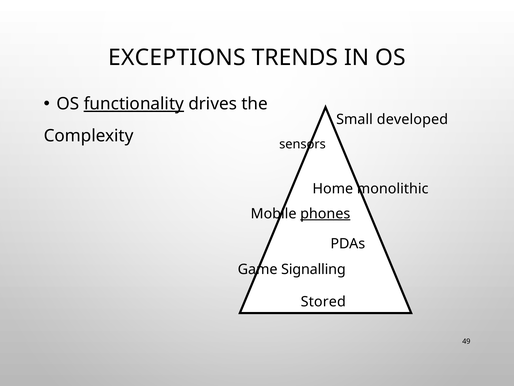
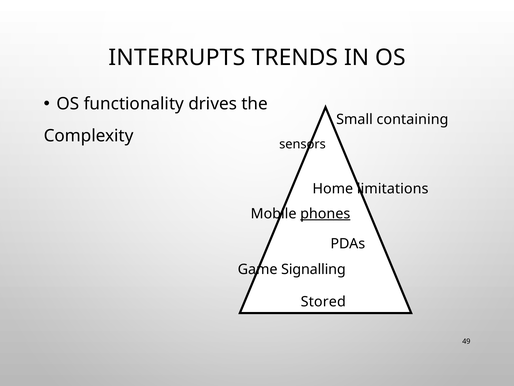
EXCEPTIONS: EXCEPTIONS -> INTERRUPTS
functionality underline: present -> none
developed: developed -> containing
monolithic: monolithic -> limitations
